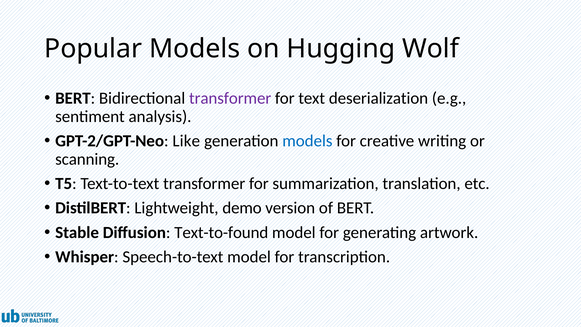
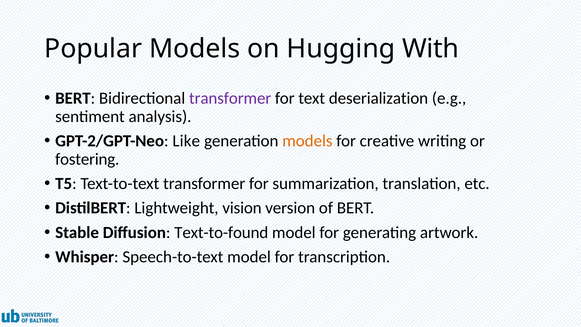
Wolf: Wolf -> With
models at (307, 141) colour: blue -> orange
scanning: scanning -> fostering
demo: demo -> vision
